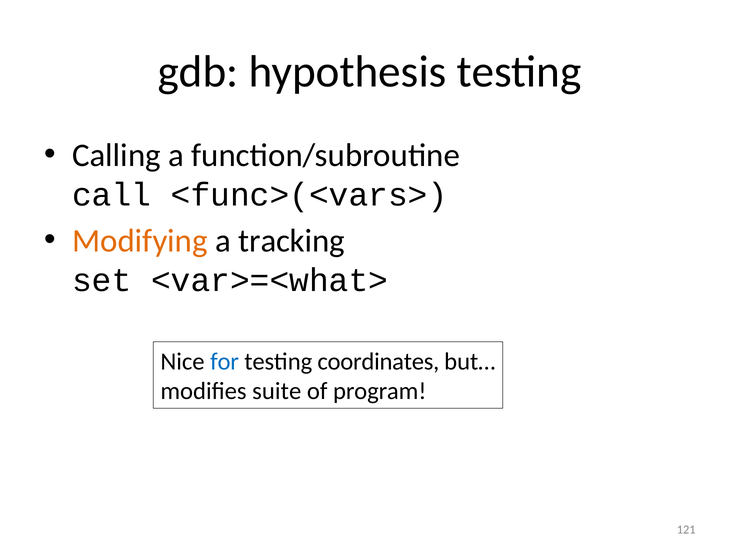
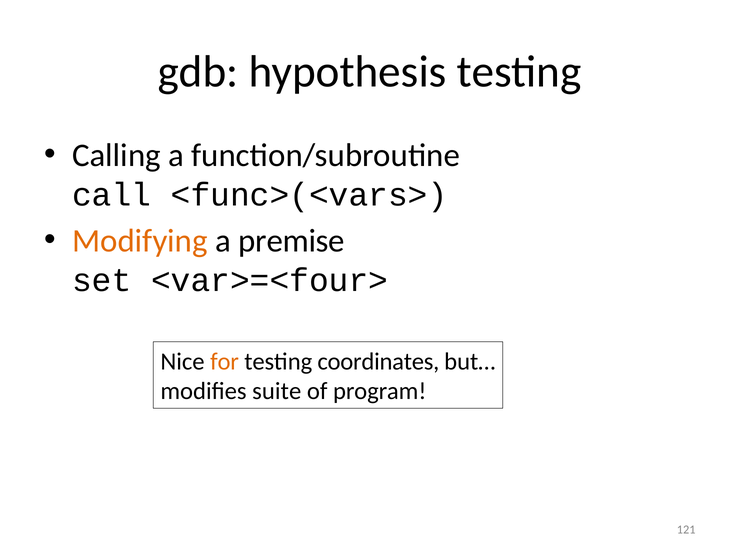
tracking: tracking -> premise
<var>=<what>: <var>=<what> -> <var>=<four>
for colour: blue -> orange
